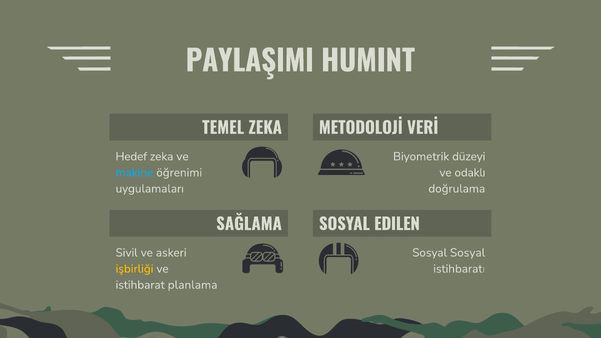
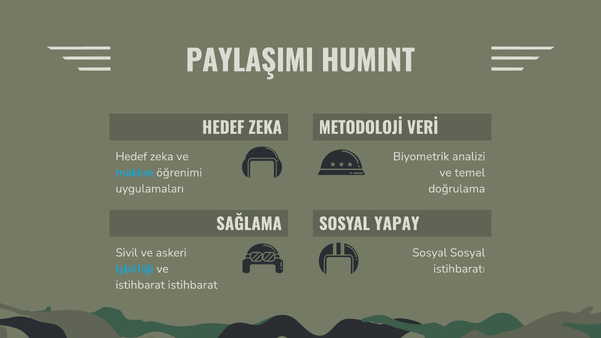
TEMEL at (223, 128): TEMEL -> HEDEF
düzeyi: düzeyi -> analizi
odaklı: odaklı -> temel
EDILEN: EDILEN -> YAPAY
işbirliği colour: yellow -> light blue
istihbarat planlama: planlama -> istihbarat
